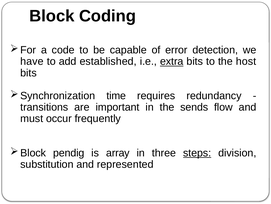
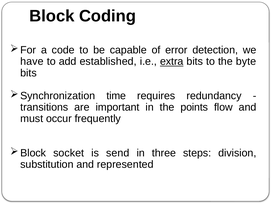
host: host -> byte
sends: sends -> points
pendig: pendig -> socket
array: array -> send
steps underline: present -> none
